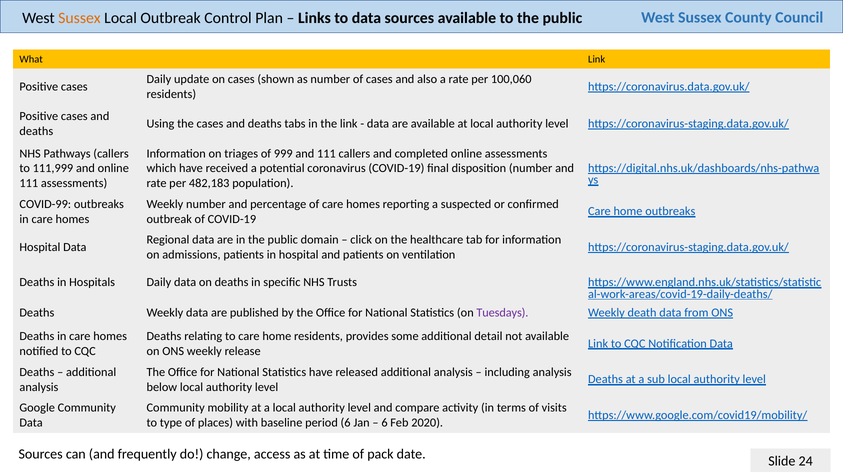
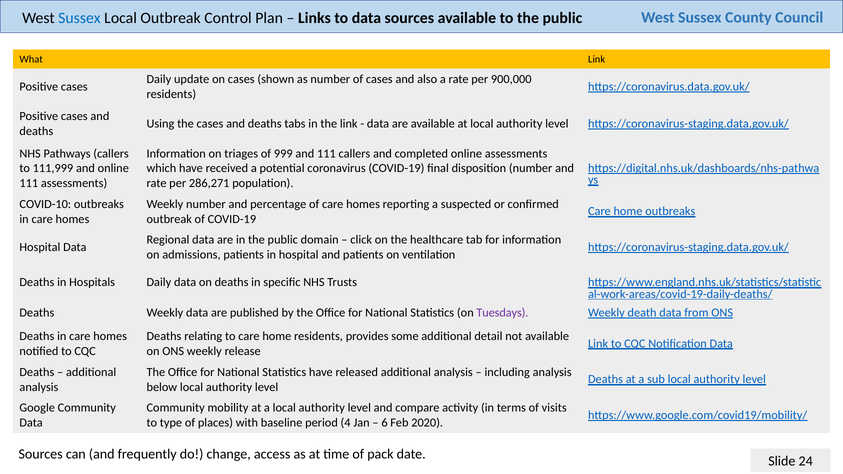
Sussex at (79, 18) colour: orange -> blue
100,060: 100,060 -> 900,000
482,183: 482,183 -> 286,271
COVID-99: COVID-99 -> COVID-10
period 6: 6 -> 4
